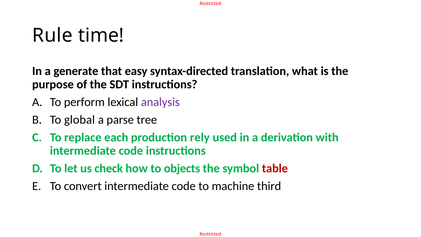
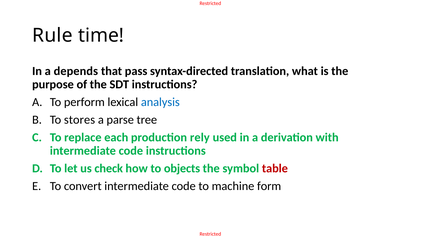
generate: generate -> depends
easy: easy -> pass
analysis colour: purple -> blue
global: global -> stores
third: third -> form
